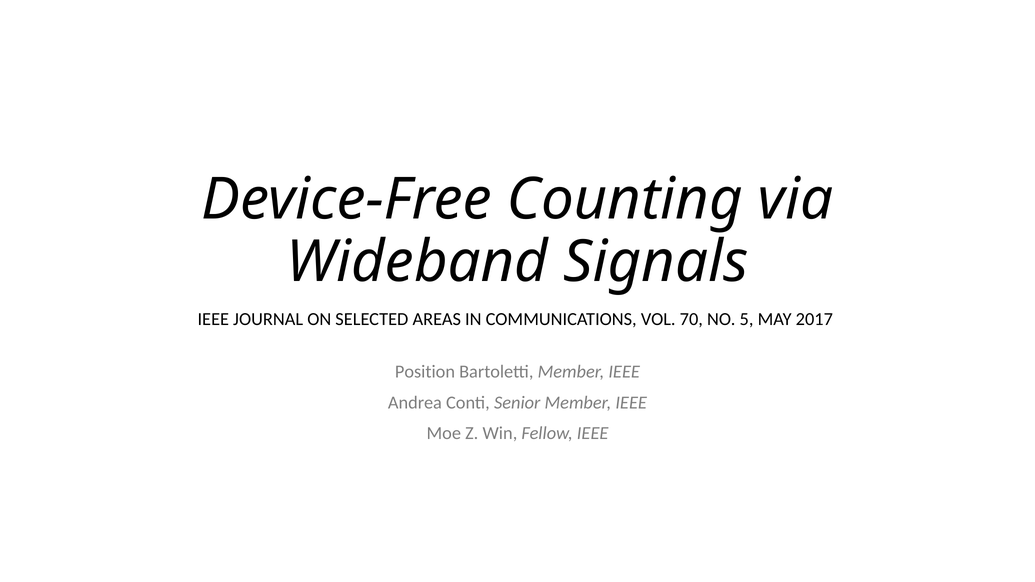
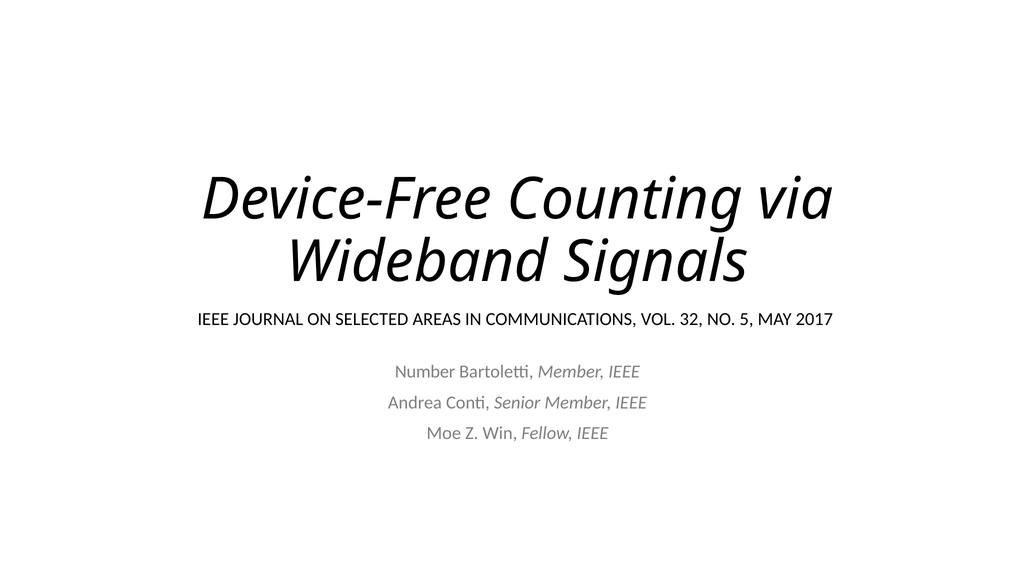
70: 70 -> 32
Position: Position -> Number
